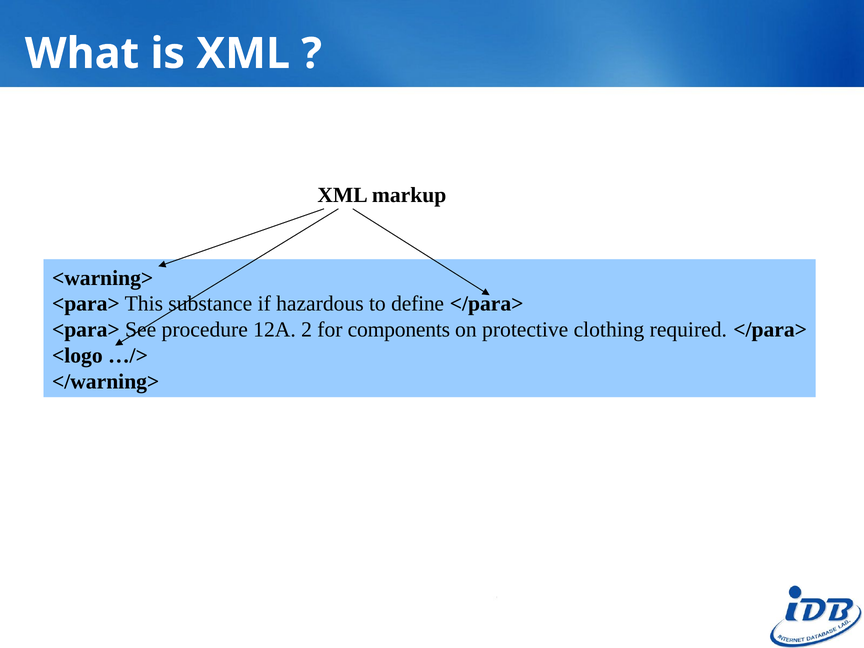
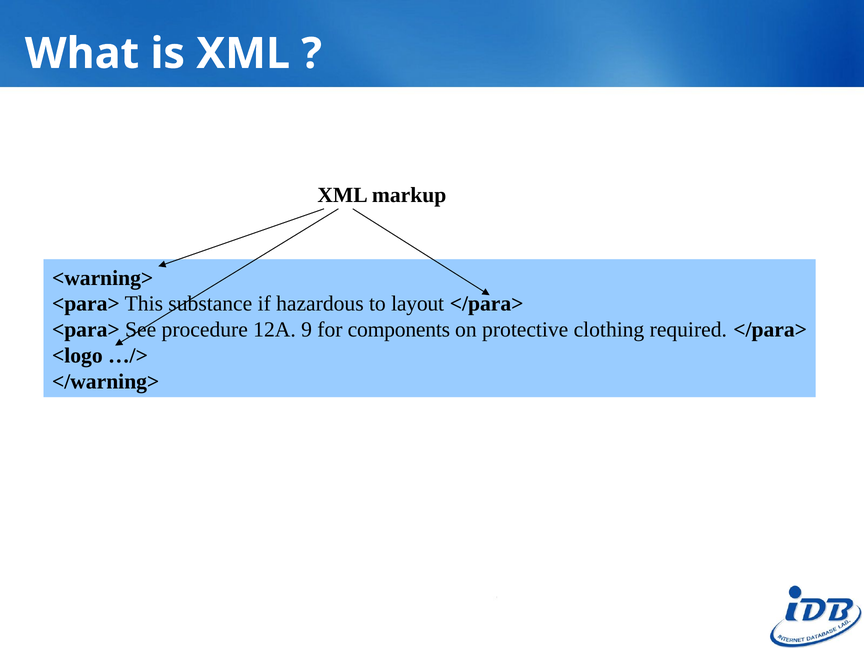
define: define -> layout
2: 2 -> 9
